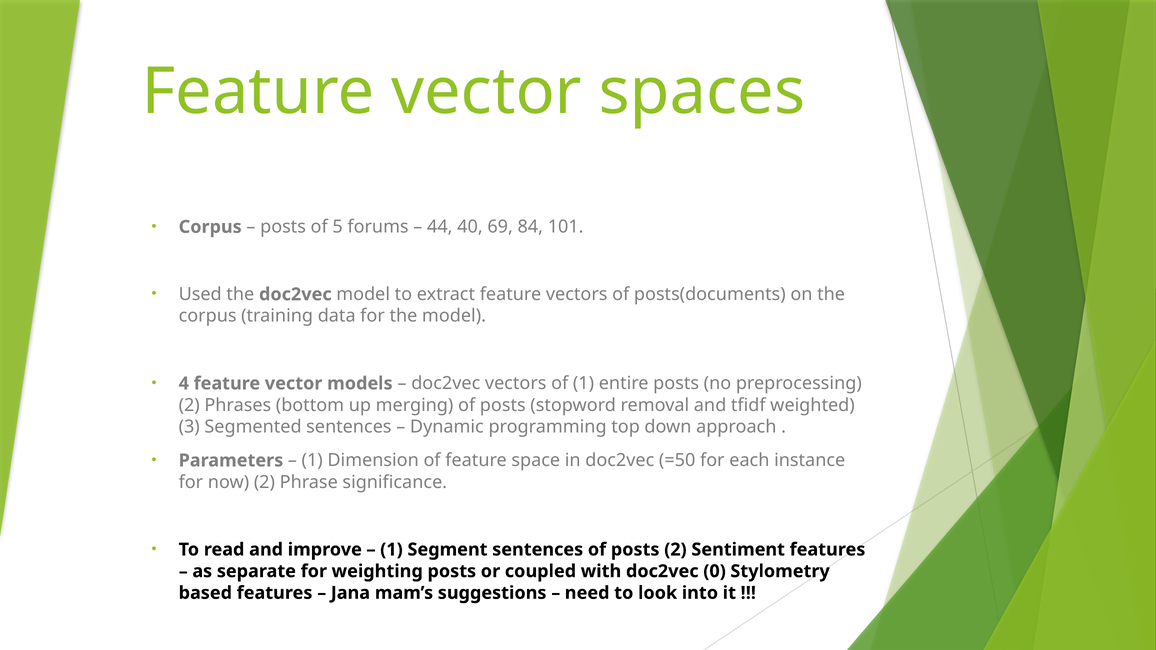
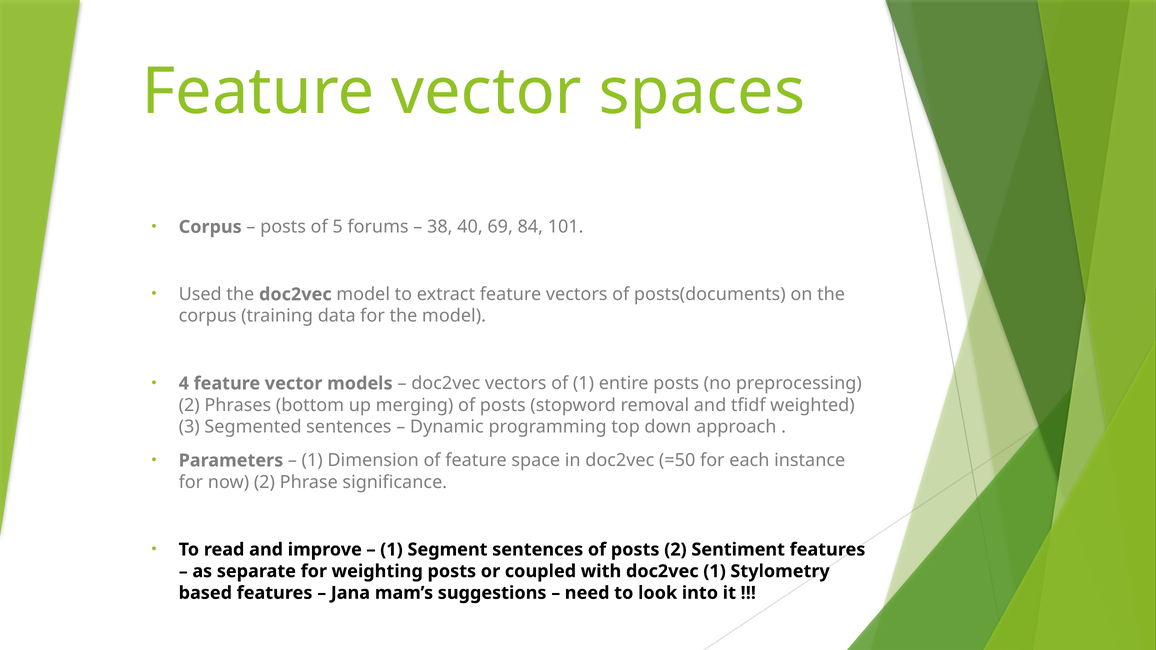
44: 44 -> 38
doc2vec 0: 0 -> 1
